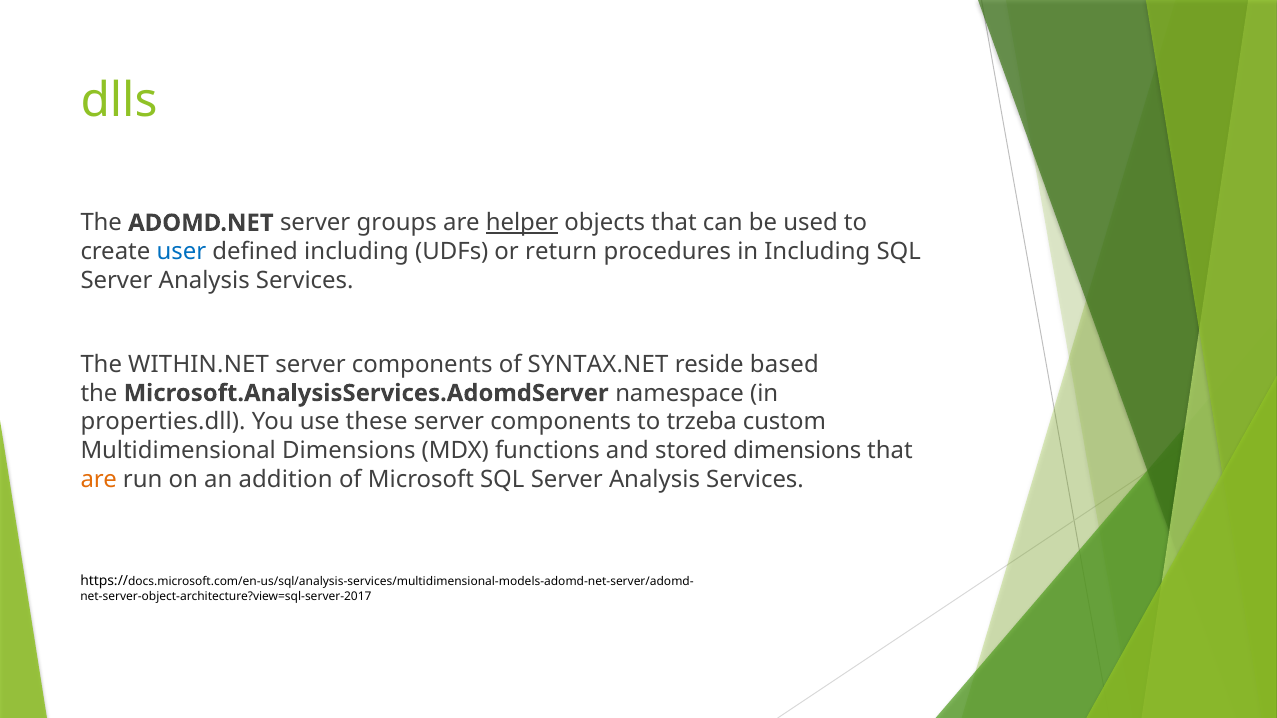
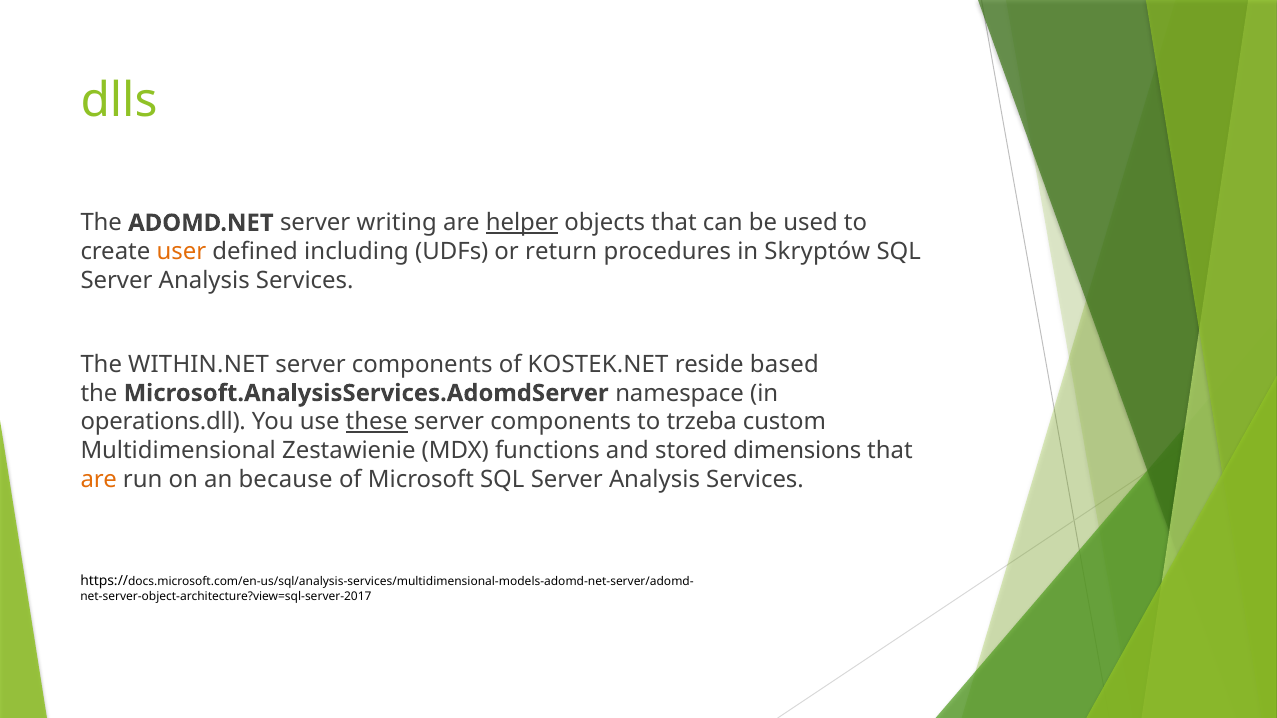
groups: groups -> writing
user colour: blue -> orange
in Including: Including -> Skryptów
SYNTAX.NET: SYNTAX.NET -> KOSTEK.NET
properties.dll: properties.dll -> operations.dll
these underline: none -> present
Multidimensional Dimensions: Dimensions -> Zestawienie
addition: addition -> because
